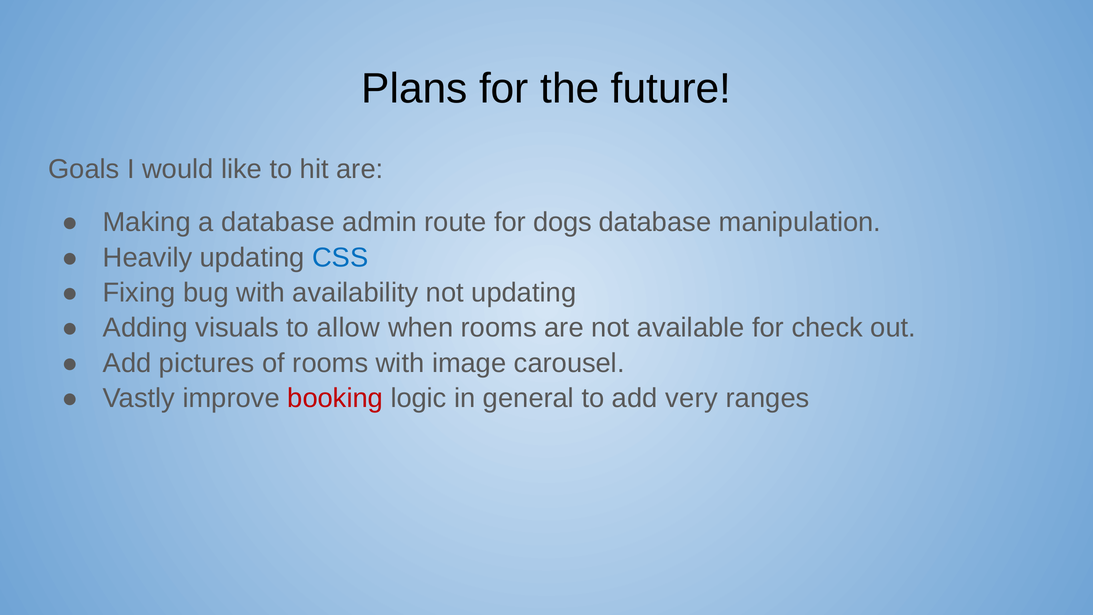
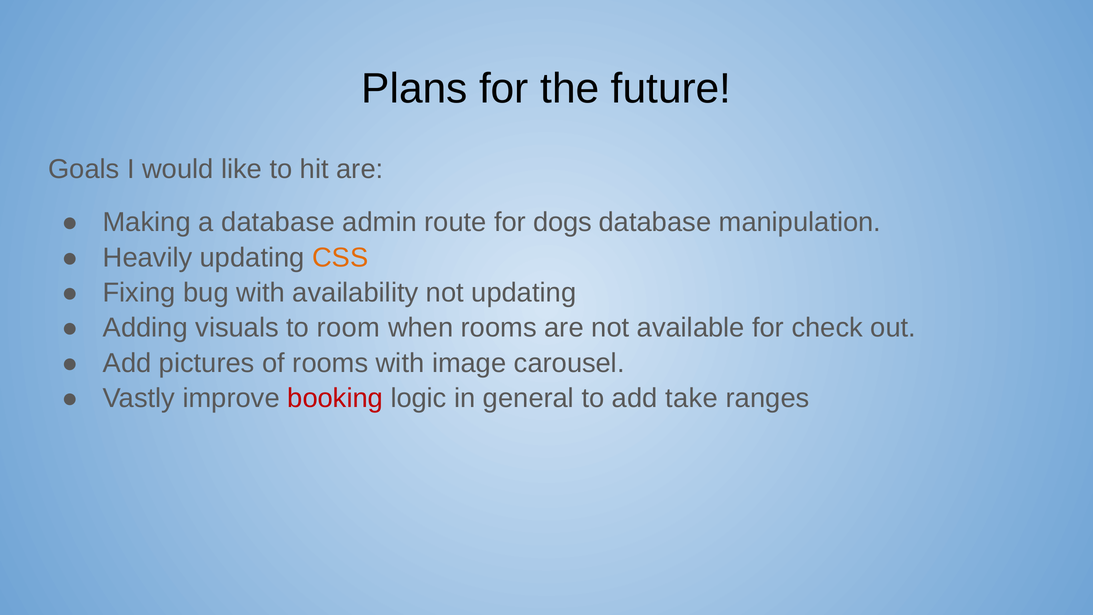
CSS colour: blue -> orange
allow: allow -> room
very: very -> take
